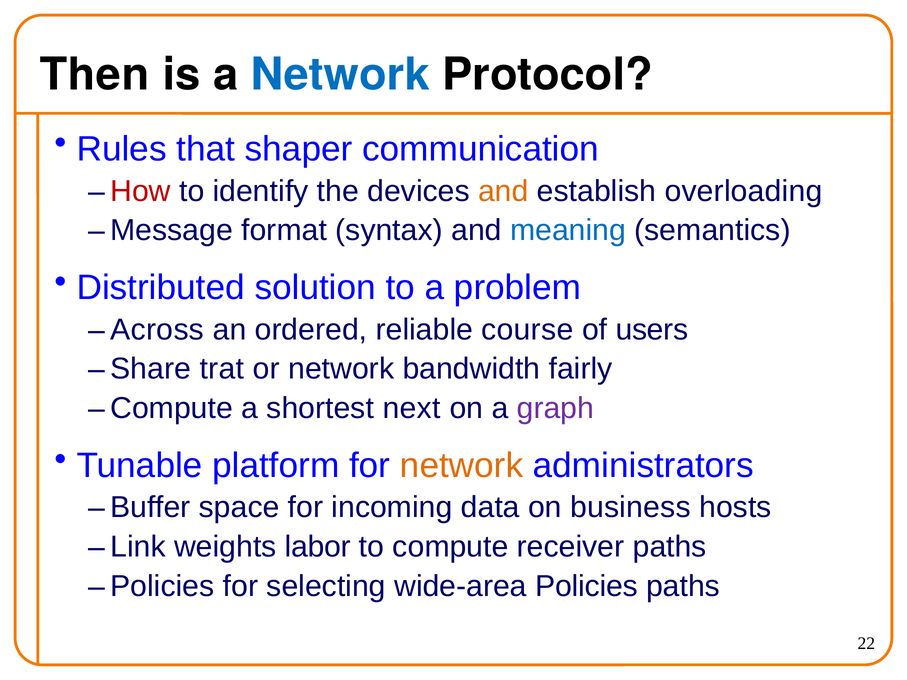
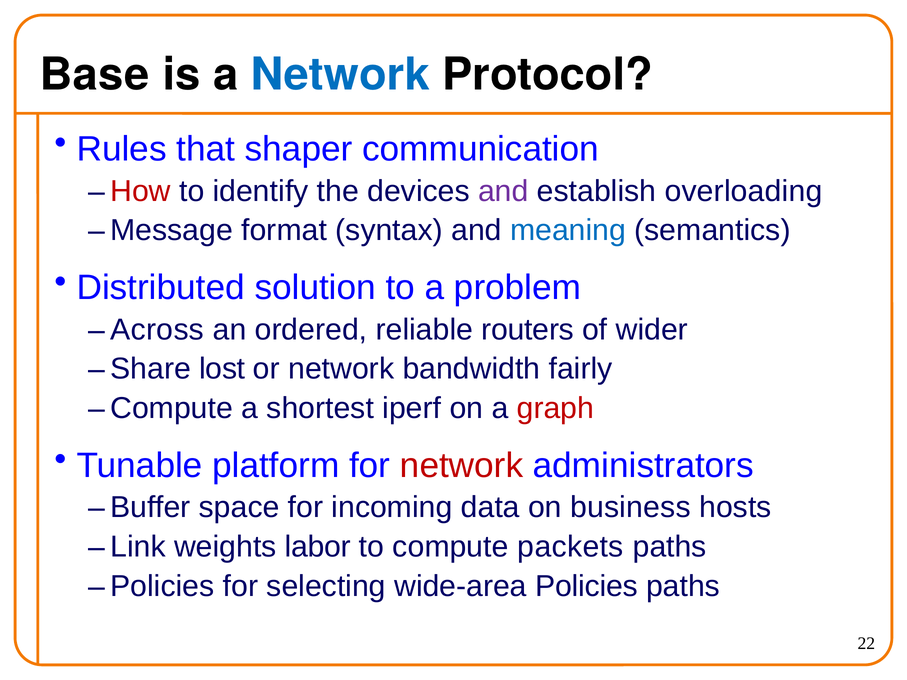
Then: Then -> Base
and at (503, 191) colour: orange -> purple
course: course -> routers
users: users -> wider
trat: trat -> lost
next: next -> iperf
graph colour: purple -> red
network at (462, 466) colour: orange -> red
receiver: receiver -> packets
